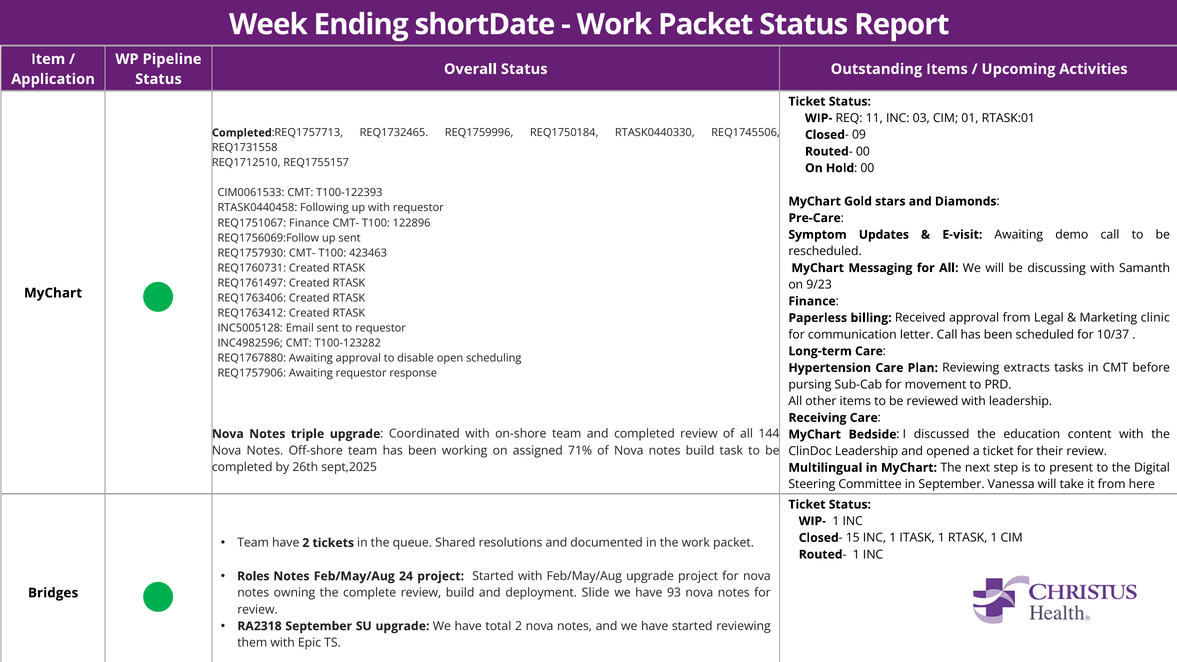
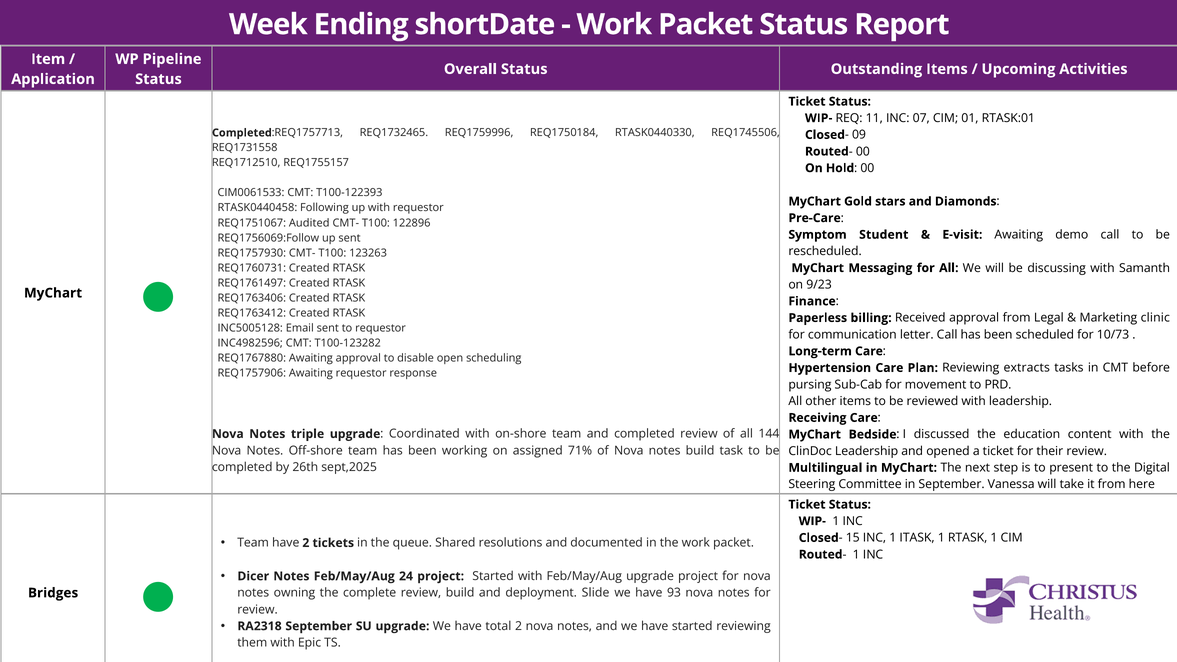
03: 03 -> 07
REQ1751067 Finance: Finance -> Audited
Updates: Updates -> Student
423463: 423463 -> 123263
10/37: 10/37 -> 10/73
Roles: Roles -> Dicer
